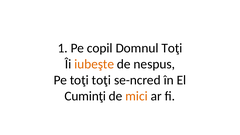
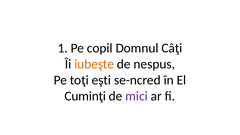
Domnul Toţi: Toţi -> Câţi
toţi toţi: toţi -> eşti
mici colour: orange -> purple
